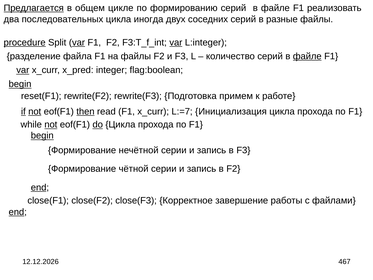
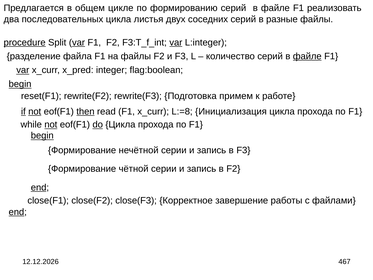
Предлагается underline: present -> none
иногда: иногда -> листья
L:=7: L:=7 -> L:=8
